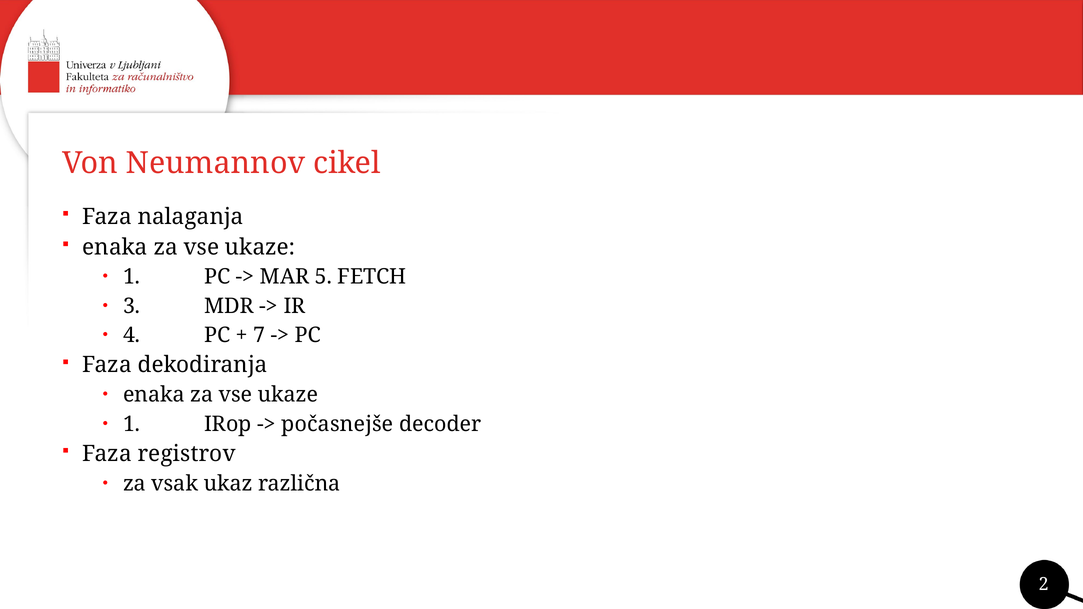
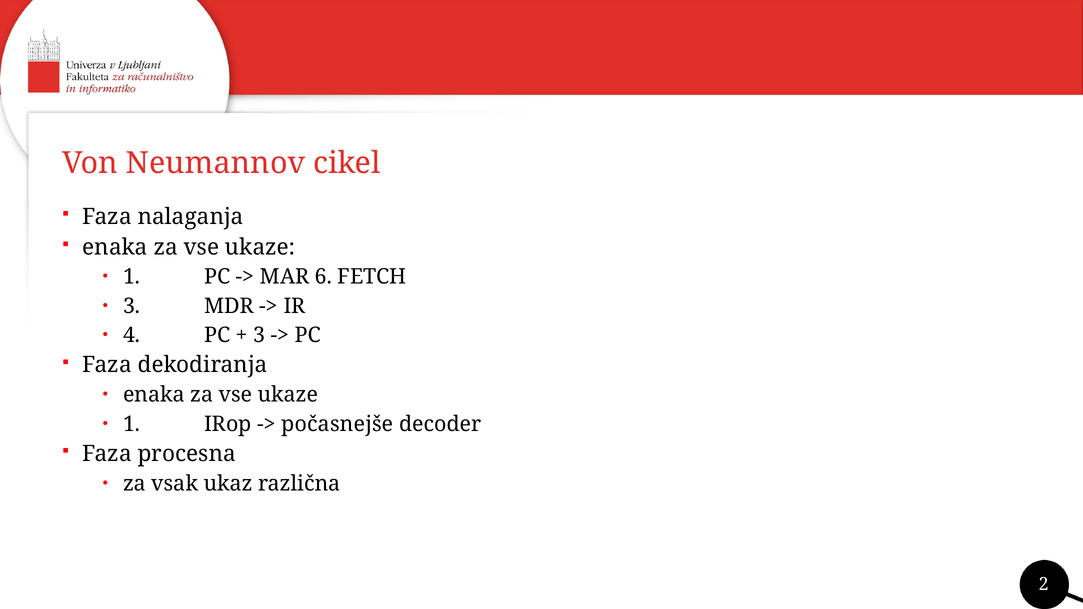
5: 5 -> 6
7 at (259, 335): 7 -> 3
registrov: registrov -> procesna
